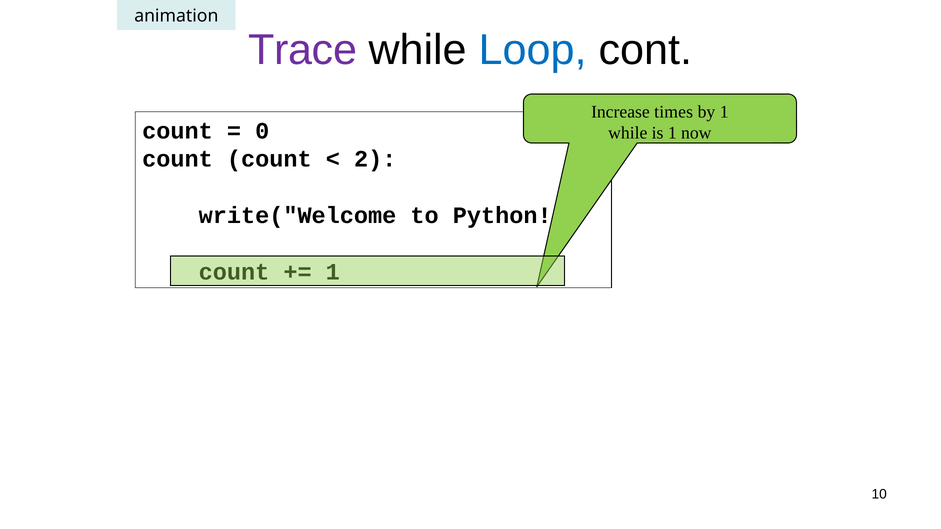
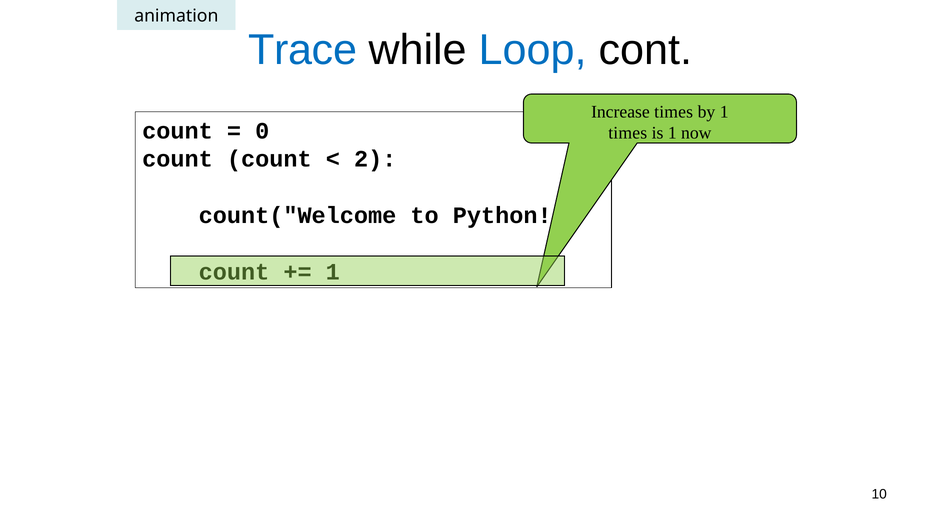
Trace colour: purple -> blue
while at (628, 133): while -> times
write("Welcome: write("Welcome -> count("Welcome
